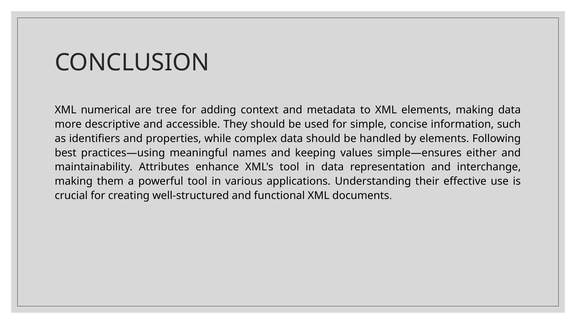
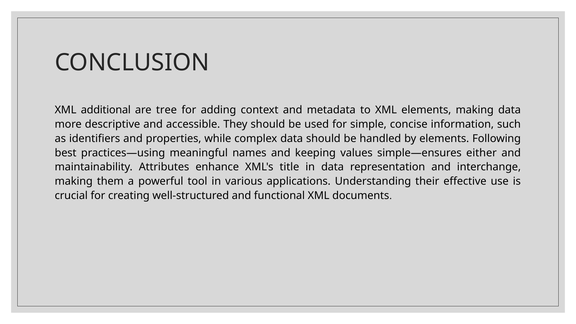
numerical: numerical -> additional
XML's tool: tool -> title
